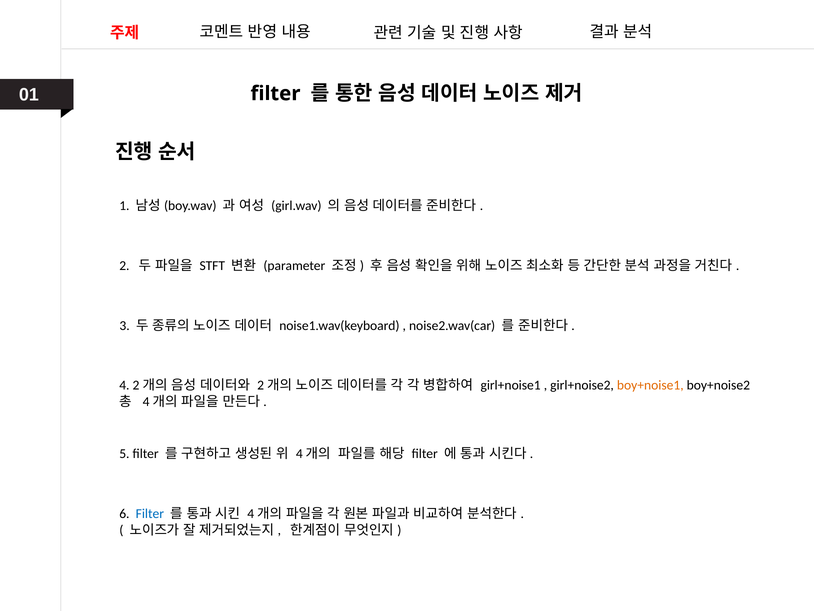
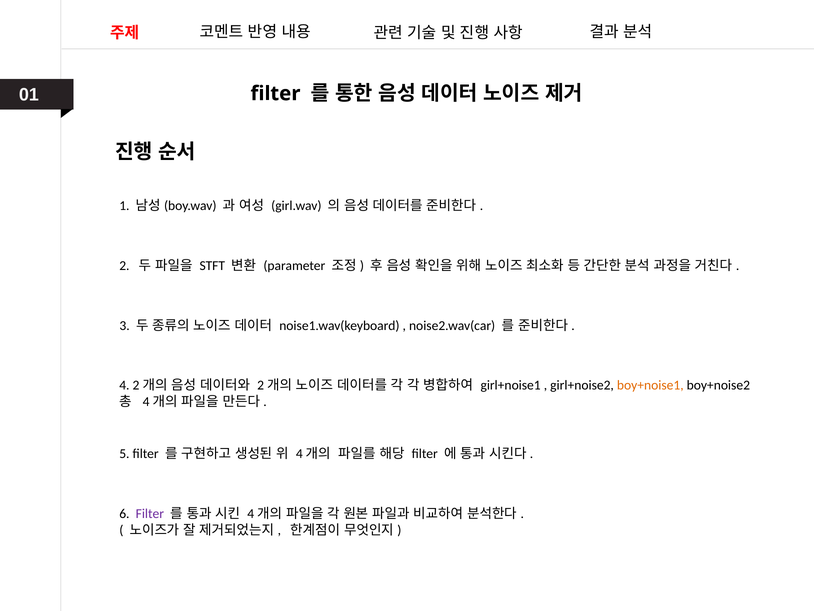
Filter at (150, 513) colour: blue -> purple
